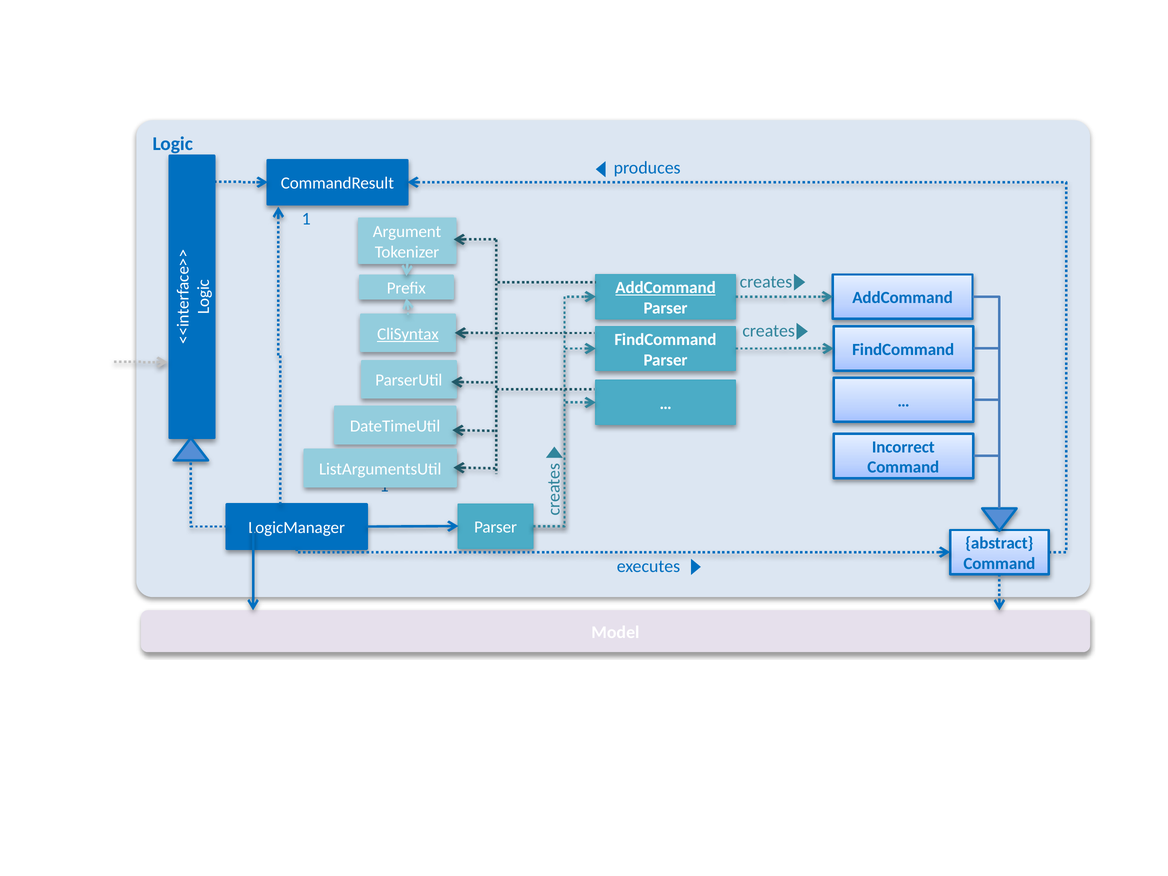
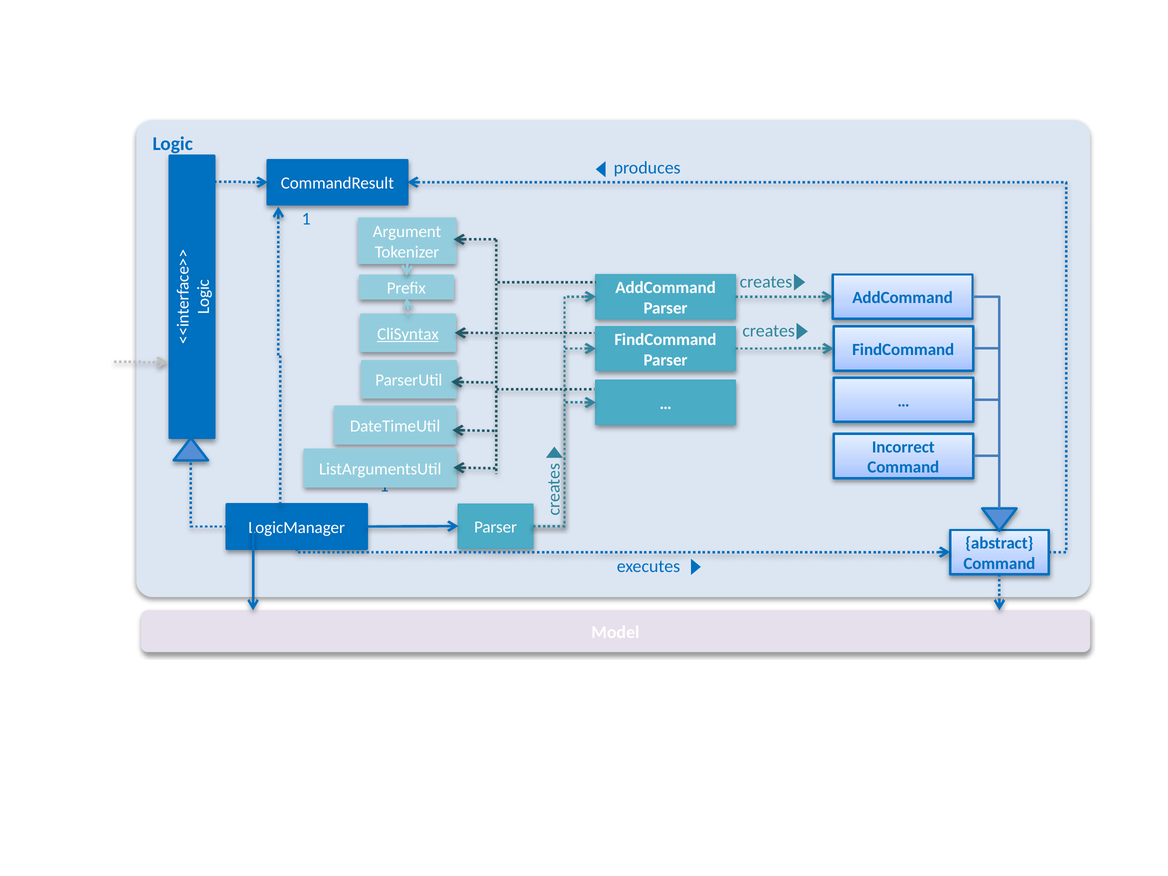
AddCommand at (666, 288) underline: present -> none
